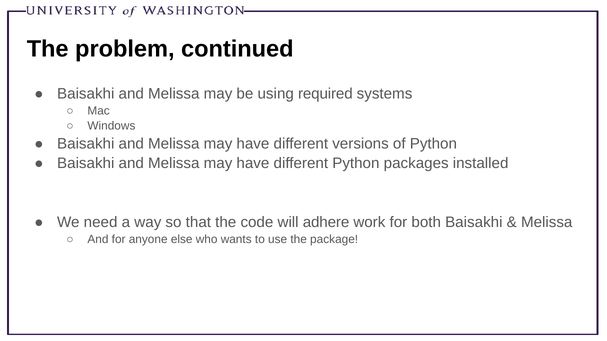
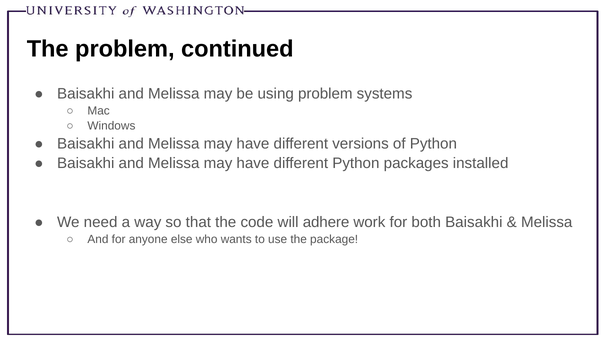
using required: required -> problem
